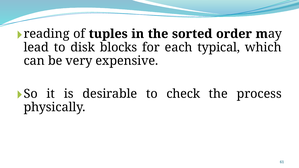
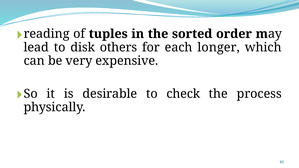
blocks: blocks -> others
typical: typical -> longer
